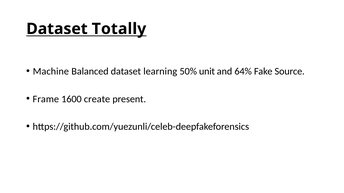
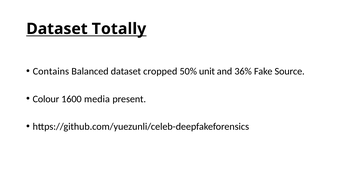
Machine: Machine -> Contains
learning: learning -> cropped
64%: 64% -> 36%
Frame: Frame -> Colour
create: create -> media
